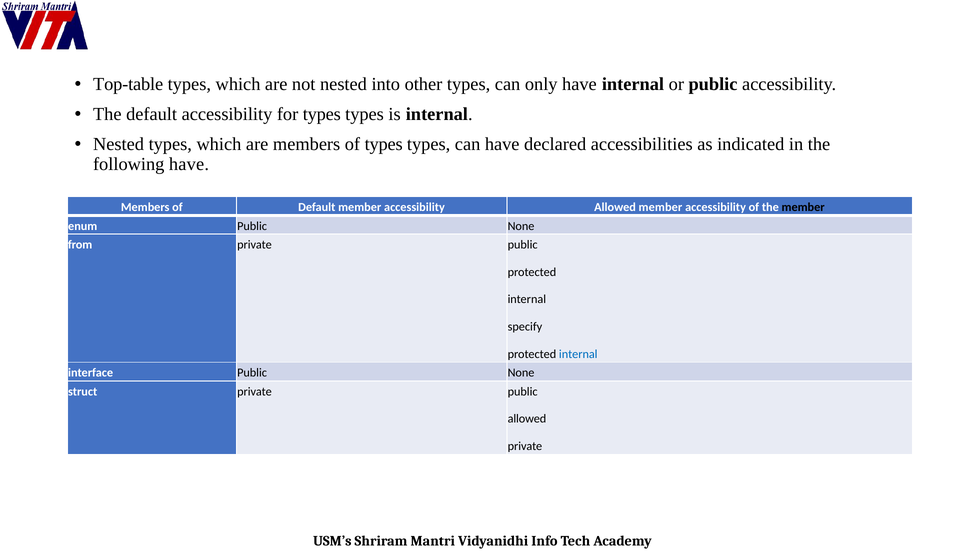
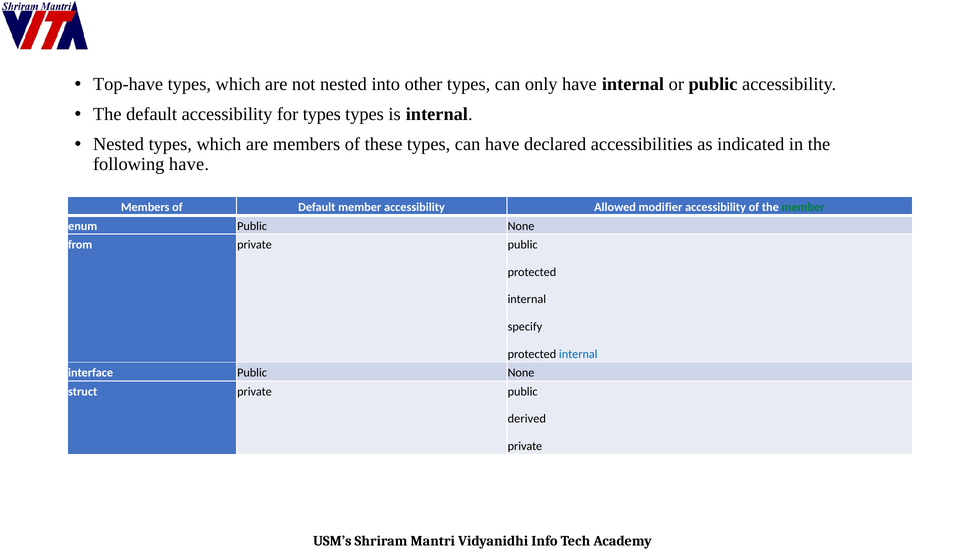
Top-table: Top-table -> Top-have
of types: types -> these
Allowed member: member -> modifier
member at (803, 207) colour: black -> green
allowed at (527, 419): allowed -> derived
